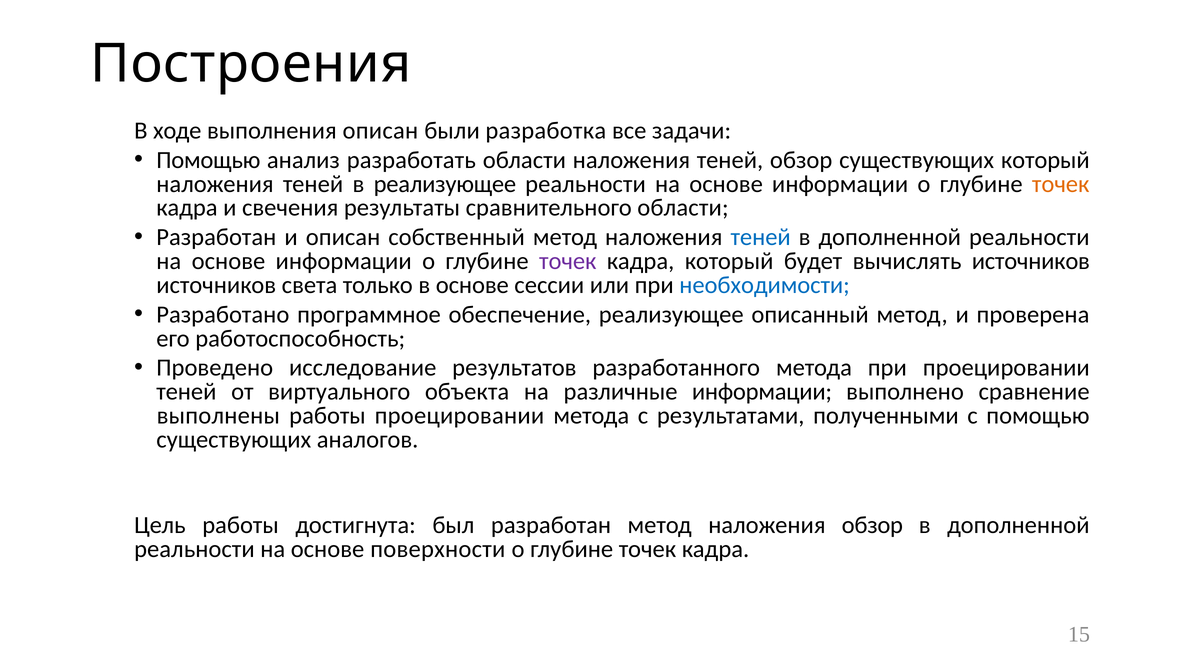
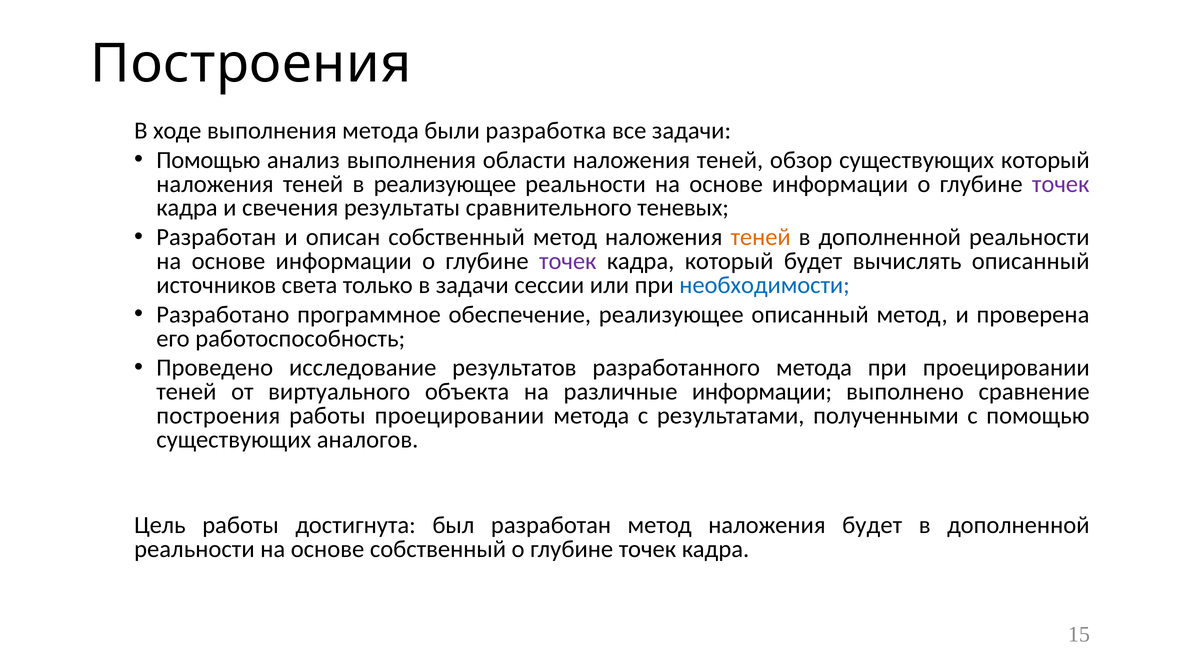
выполнения описан: описан -> метода
анализ разработать: разработать -> выполнения
точек at (1061, 184) colour: orange -> purple
сравнительного области: области -> теневых
теней at (761, 237) colour: blue -> orange
вычислять источников: источников -> описанный
в основе: основе -> задачи
выполнены at (218, 415): выполнены -> построения
наложения обзор: обзор -> будет
основе поверхности: поверхности -> собственный
